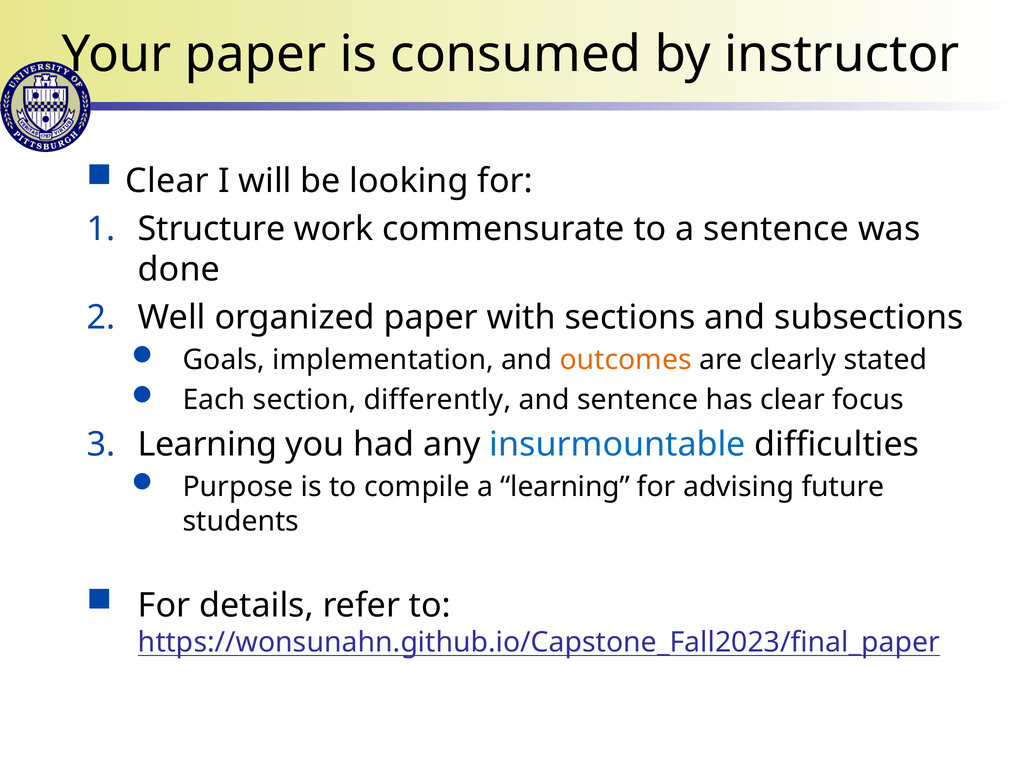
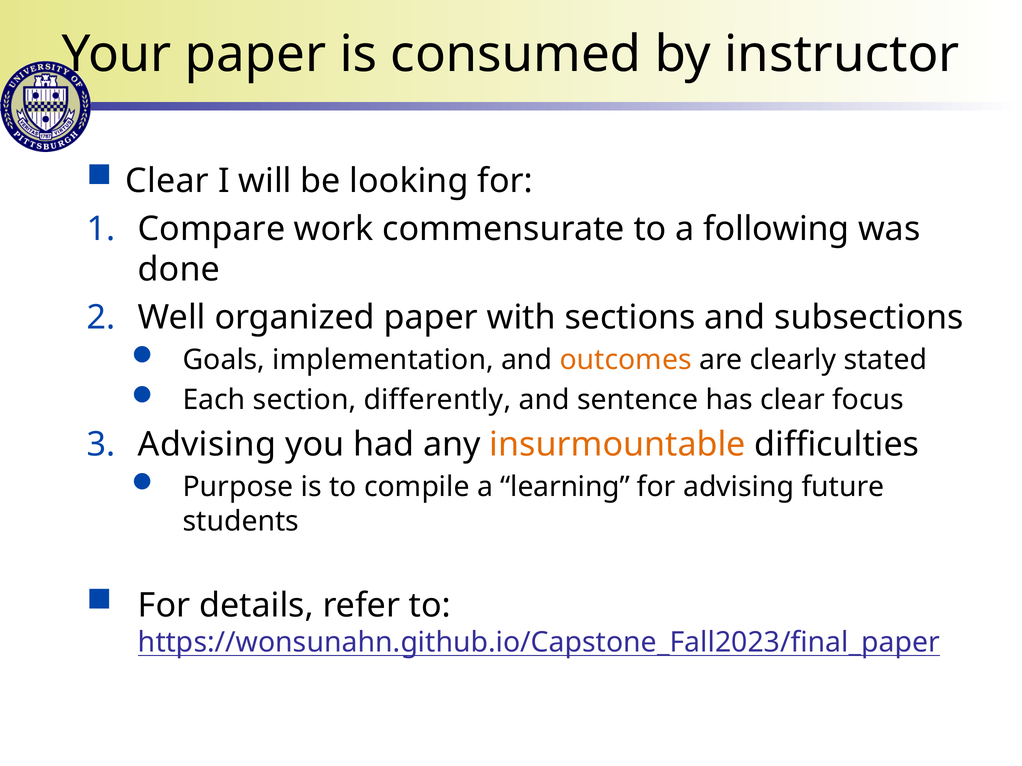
Structure: Structure -> Compare
a sentence: sentence -> following
Learning at (207, 445): Learning -> Advising
insurmountable colour: blue -> orange
